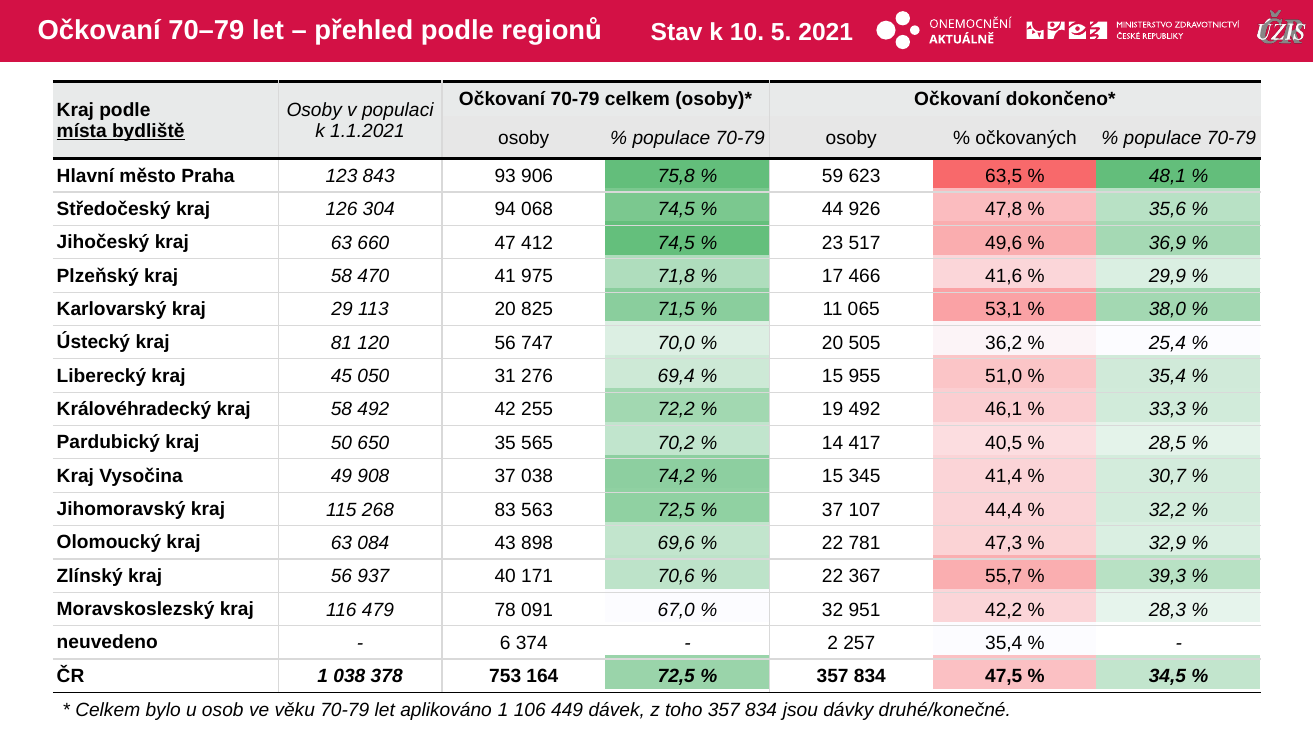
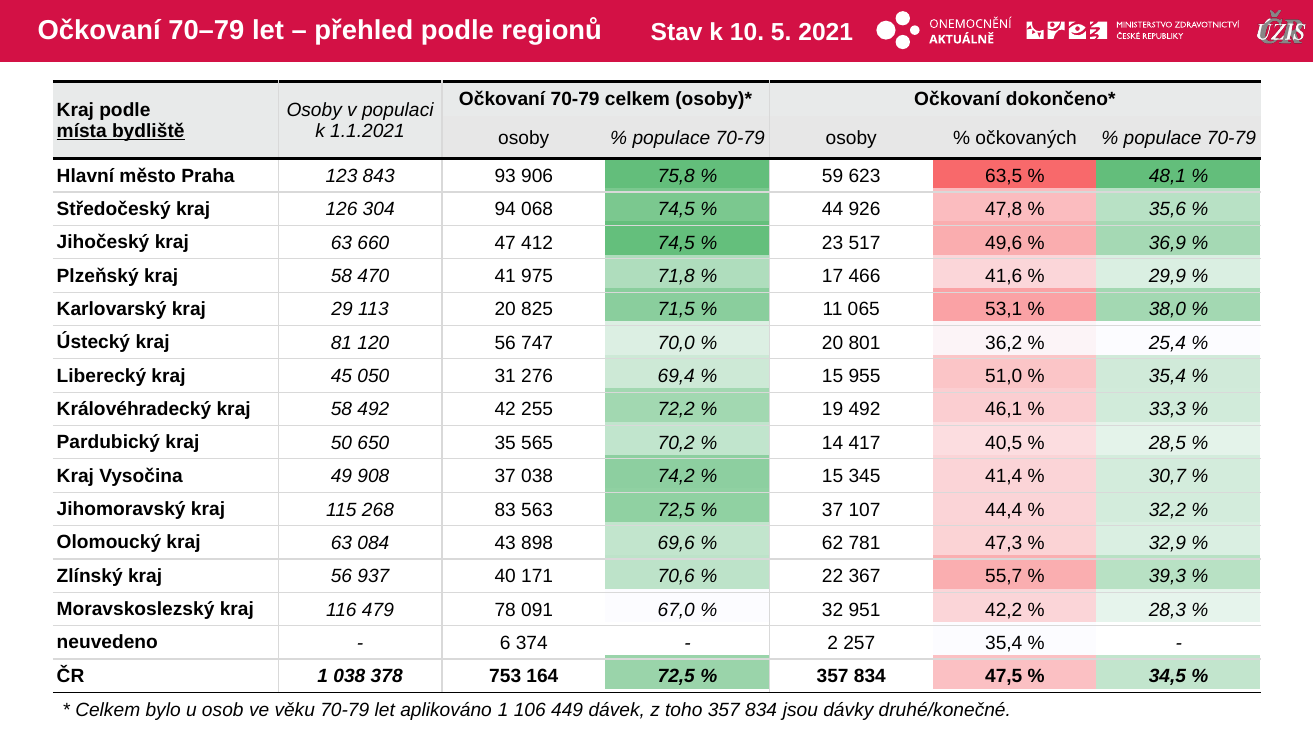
505: 505 -> 801
22 at (833, 544): 22 -> 62
